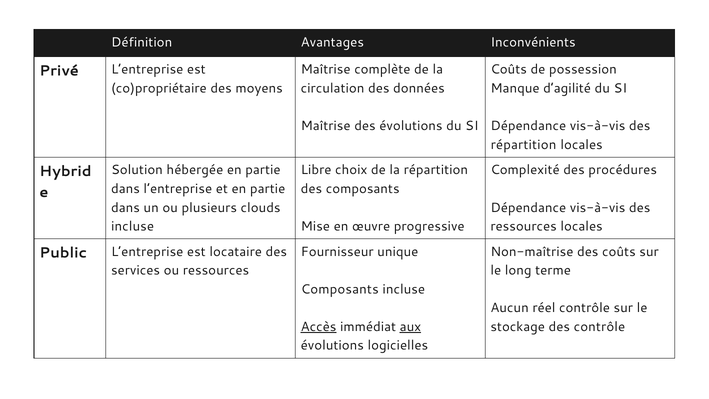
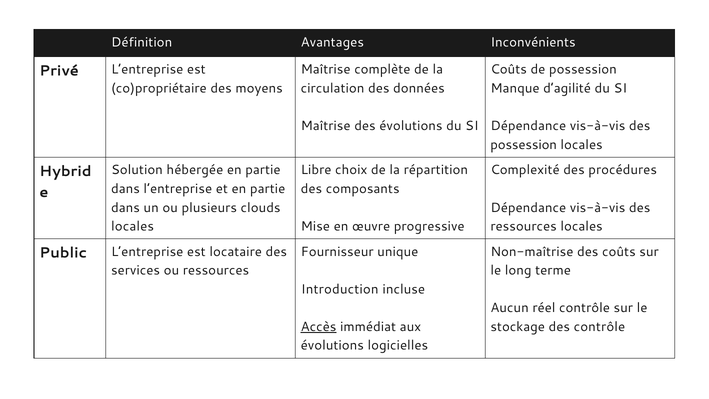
répartition at (524, 145): répartition -> possession
incluse at (133, 226): incluse -> locales
Composants at (340, 289): Composants -> Introduction
aux underline: present -> none
